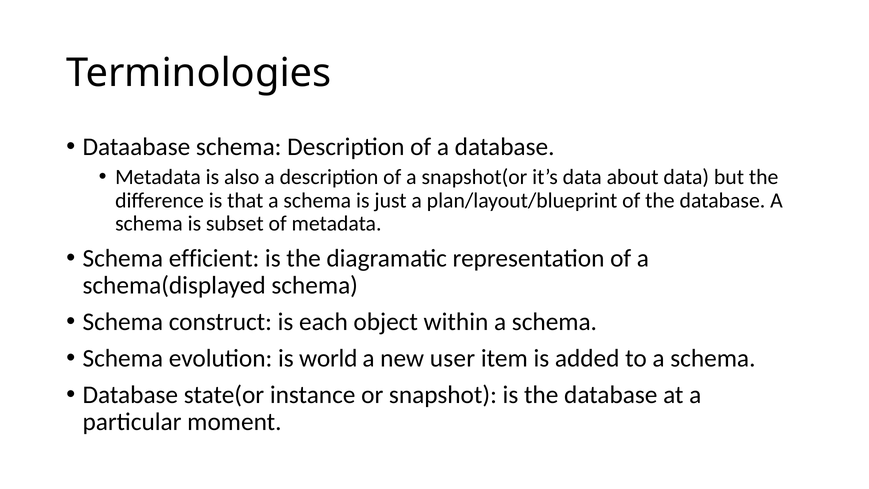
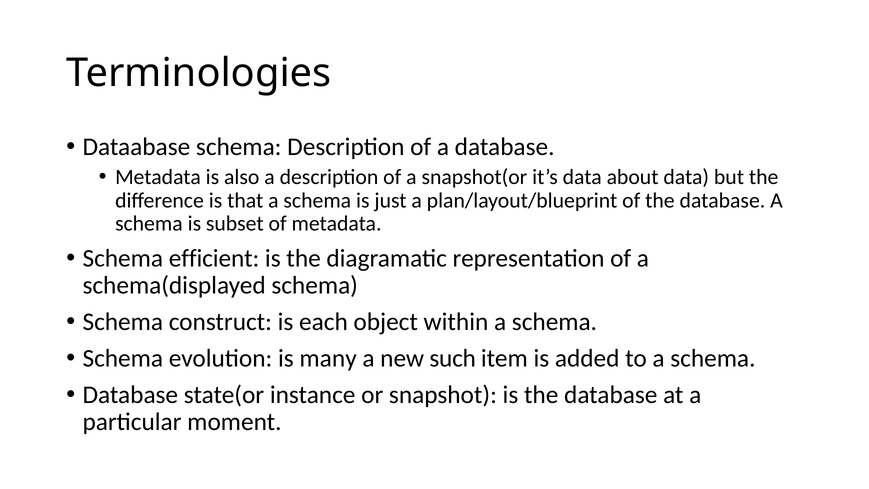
world: world -> many
user: user -> such
